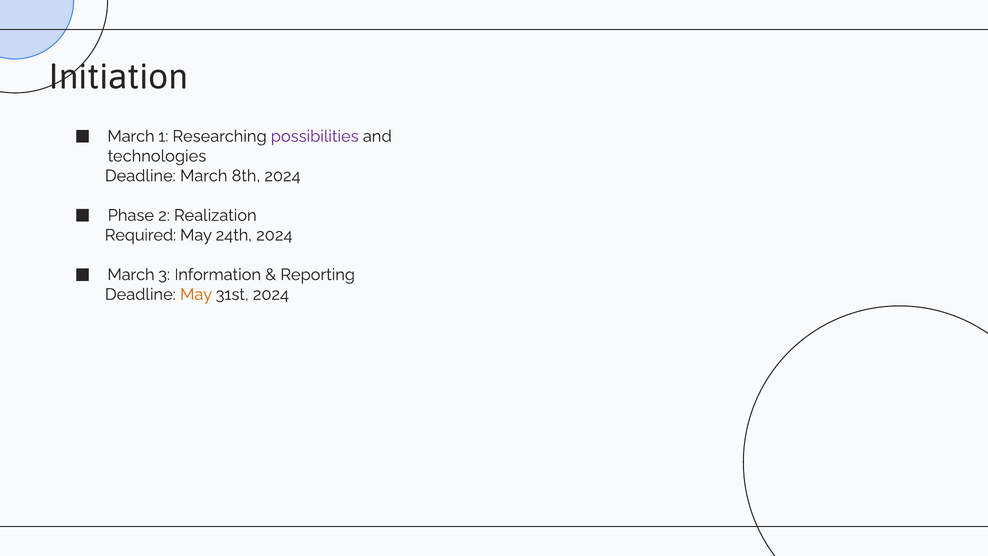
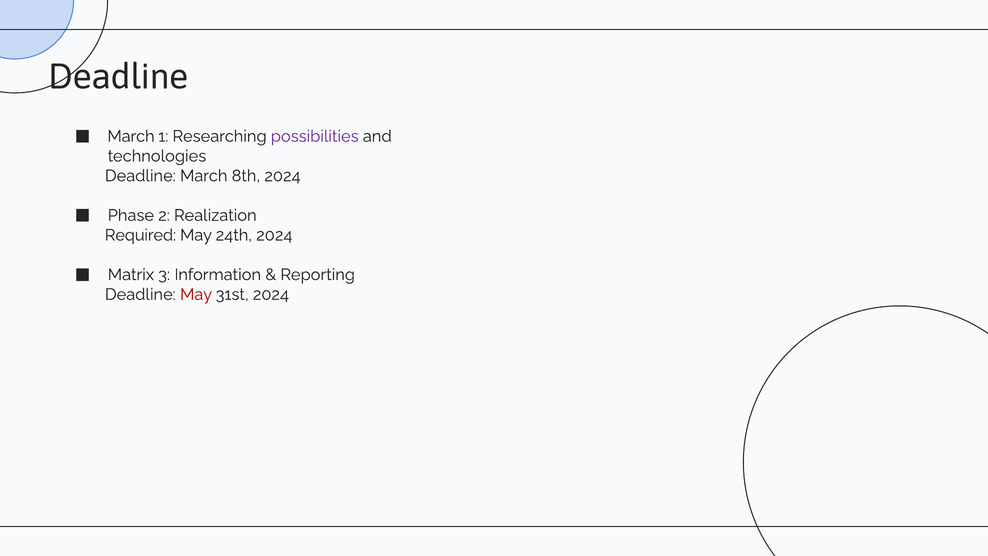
Initiation at (118, 77): Initiation -> Deadline
March at (131, 275): March -> Matrix
May at (196, 294) colour: orange -> red
